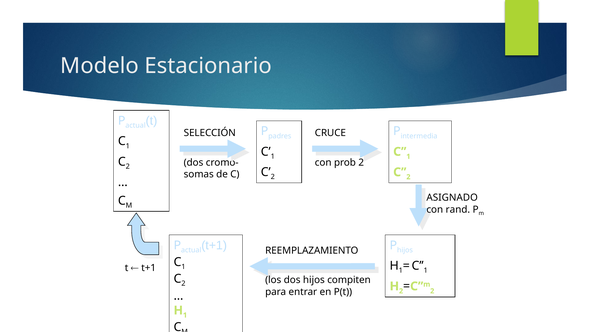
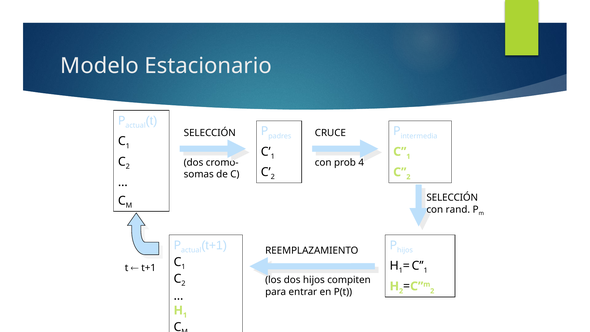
prob 2: 2 -> 4
ASIGNADO at (452, 198): ASIGNADO -> SELECCIÓN
